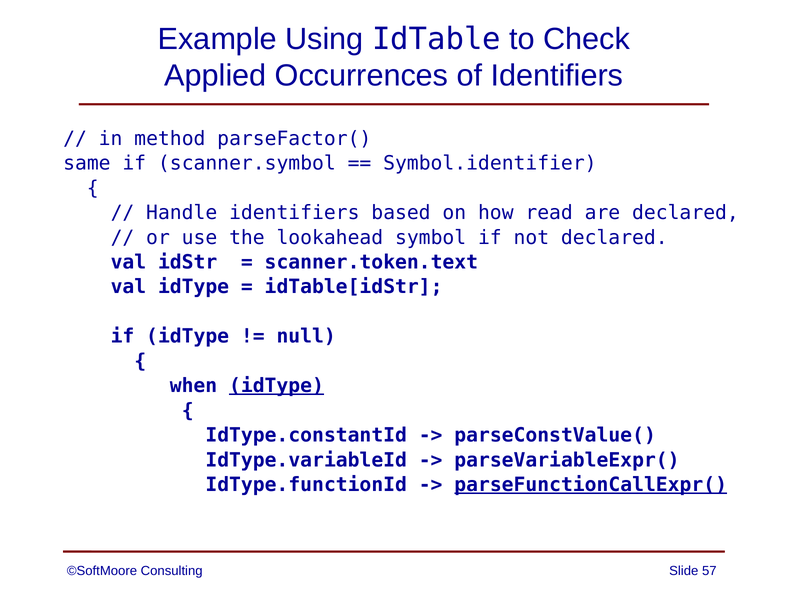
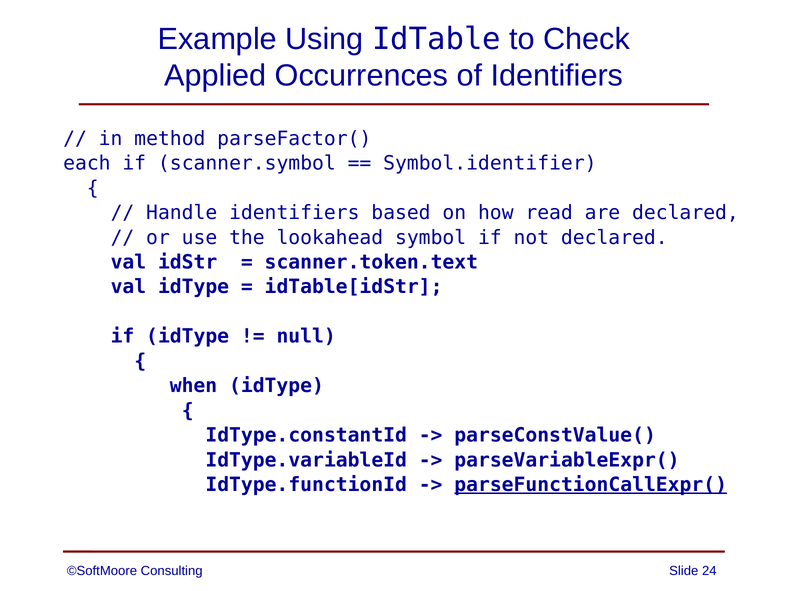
same: same -> each
idType at (276, 386) underline: present -> none
57: 57 -> 24
